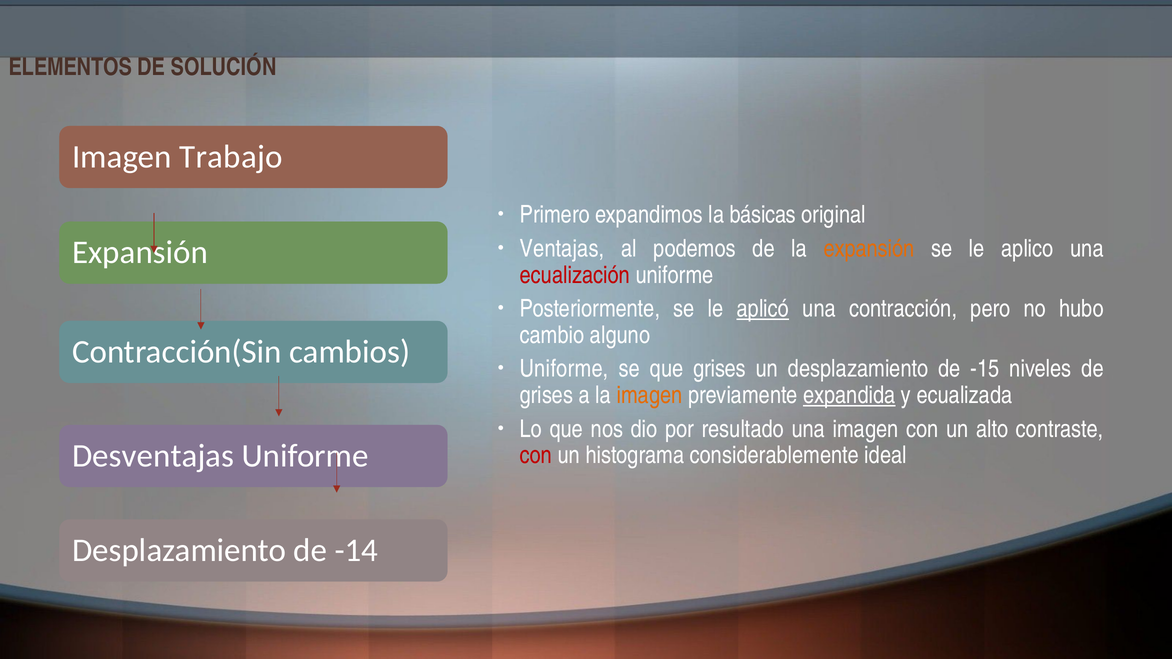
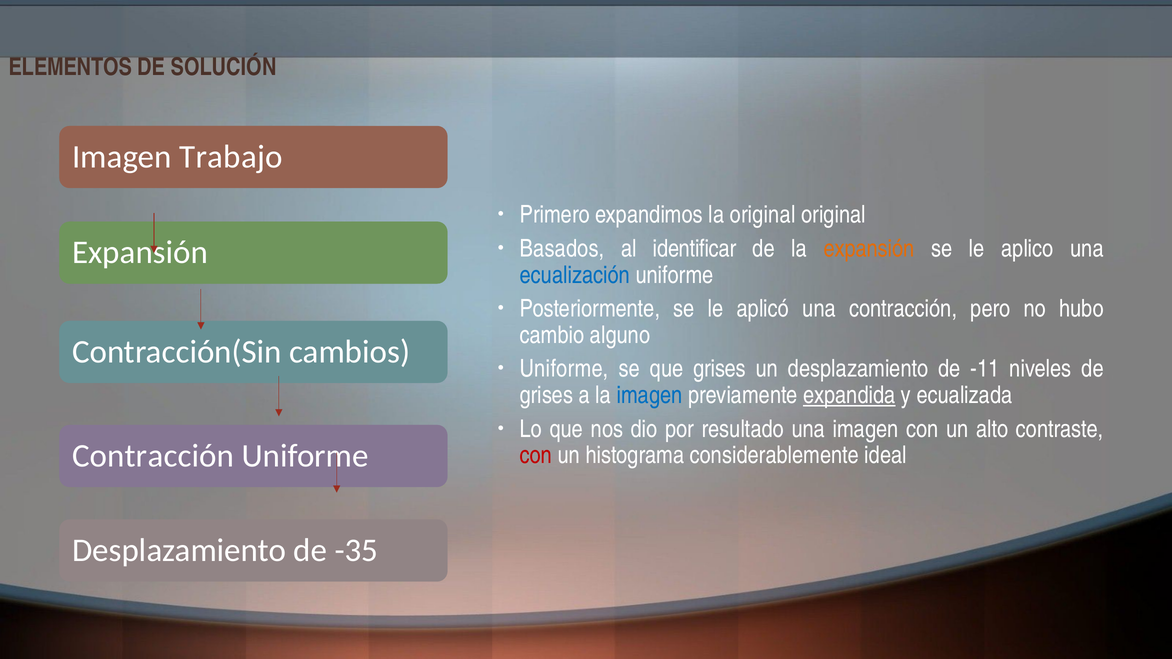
la básicas: básicas -> original
Ventajas: Ventajas -> Basados
podemos: podemos -> identificar
ecualización colour: red -> blue
aplicó underline: present -> none
-15: -15 -> -11
imagen at (650, 395) colour: orange -> blue
Desventajas at (153, 456): Desventajas -> Contracción
-14: -14 -> -35
